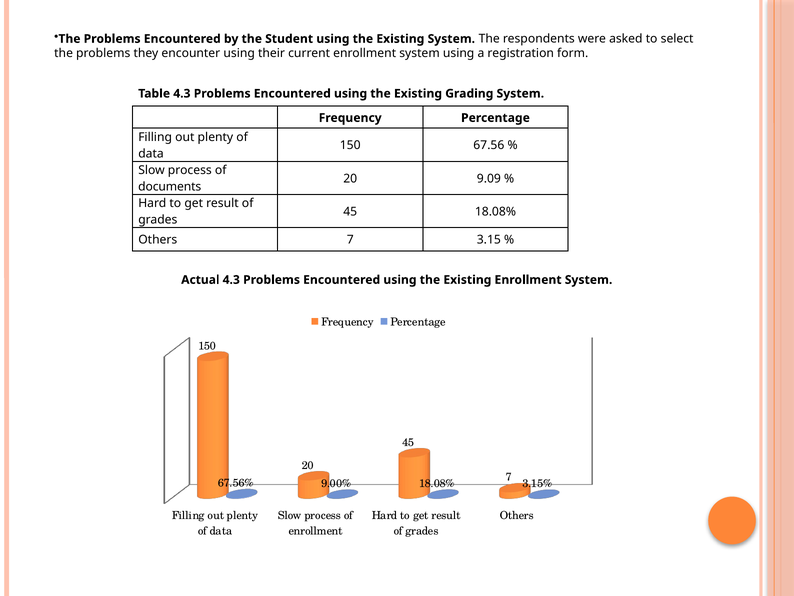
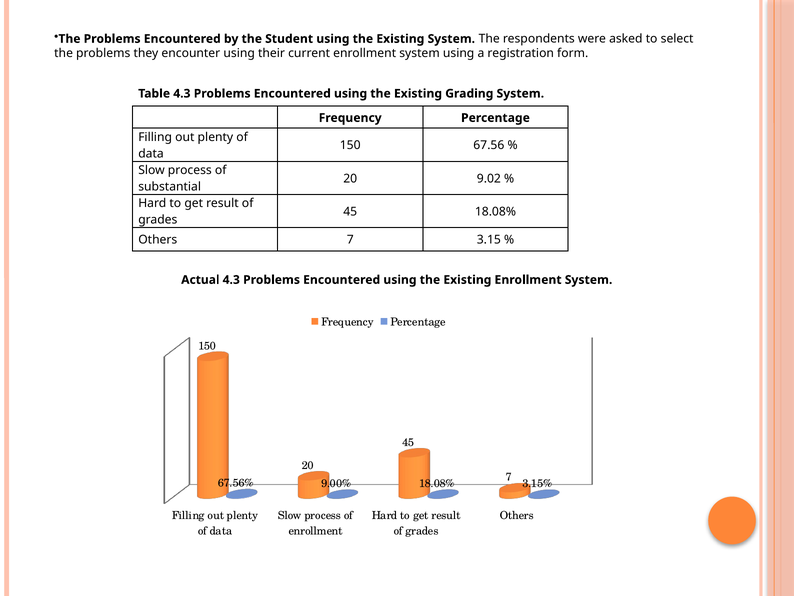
9.09: 9.09 -> 9.02
documents: documents -> substantial
